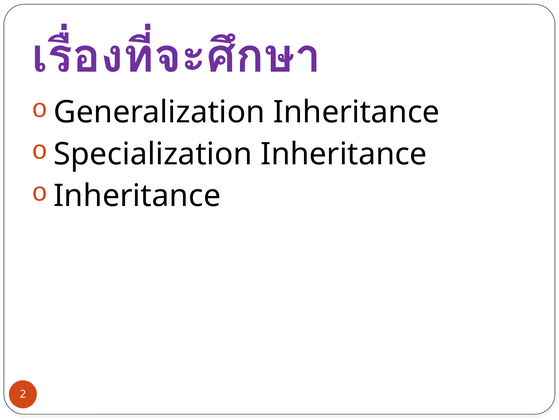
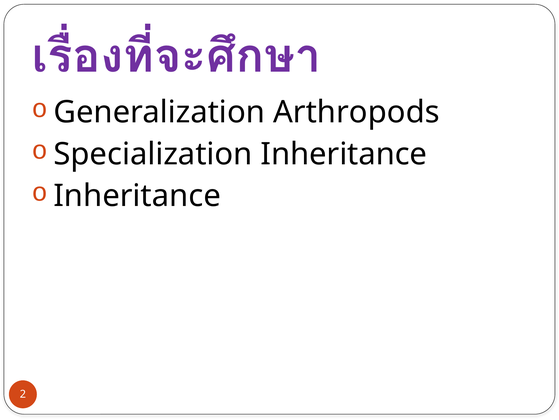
Generalization Inheritance: Inheritance -> Arthropods
